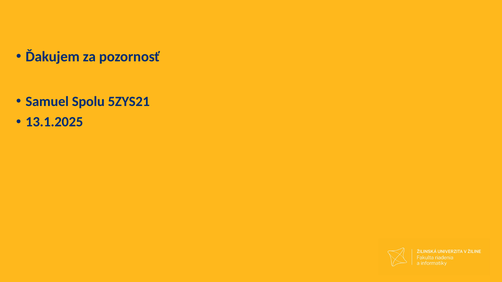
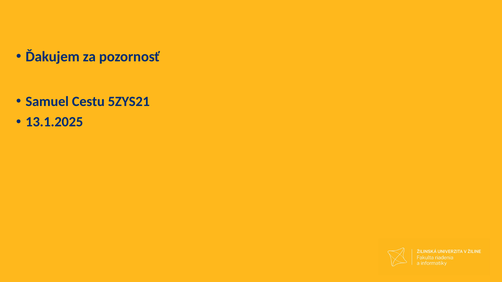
Spolu: Spolu -> Cestu
